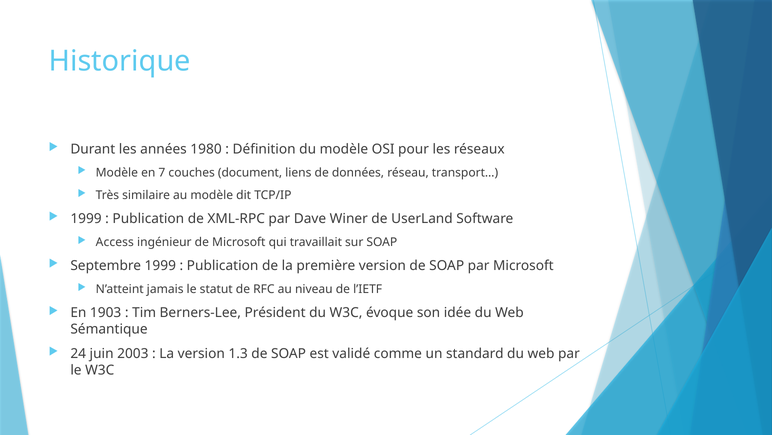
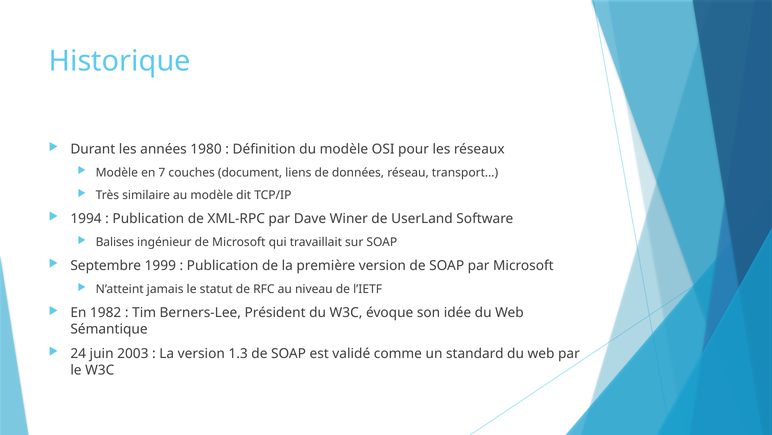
1999 at (86, 218): 1999 -> 1994
Access: Access -> Balises
1903: 1903 -> 1982
